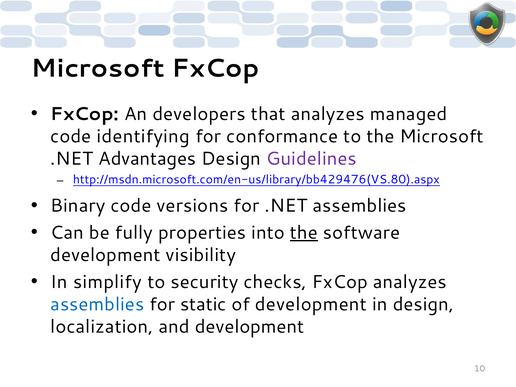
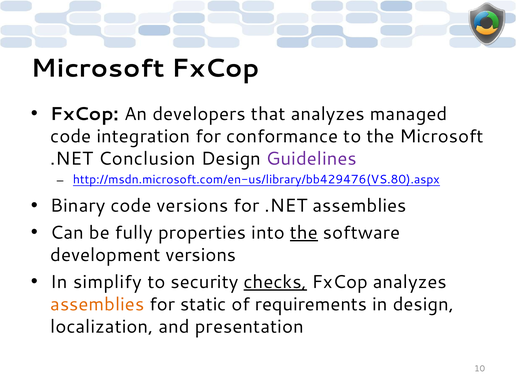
identifying: identifying -> integration
Advantages: Advantages -> Conclusion
development visibility: visibility -> versions
checks underline: none -> present
assemblies at (97, 304) colour: blue -> orange
of development: development -> requirements
and development: development -> presentation
